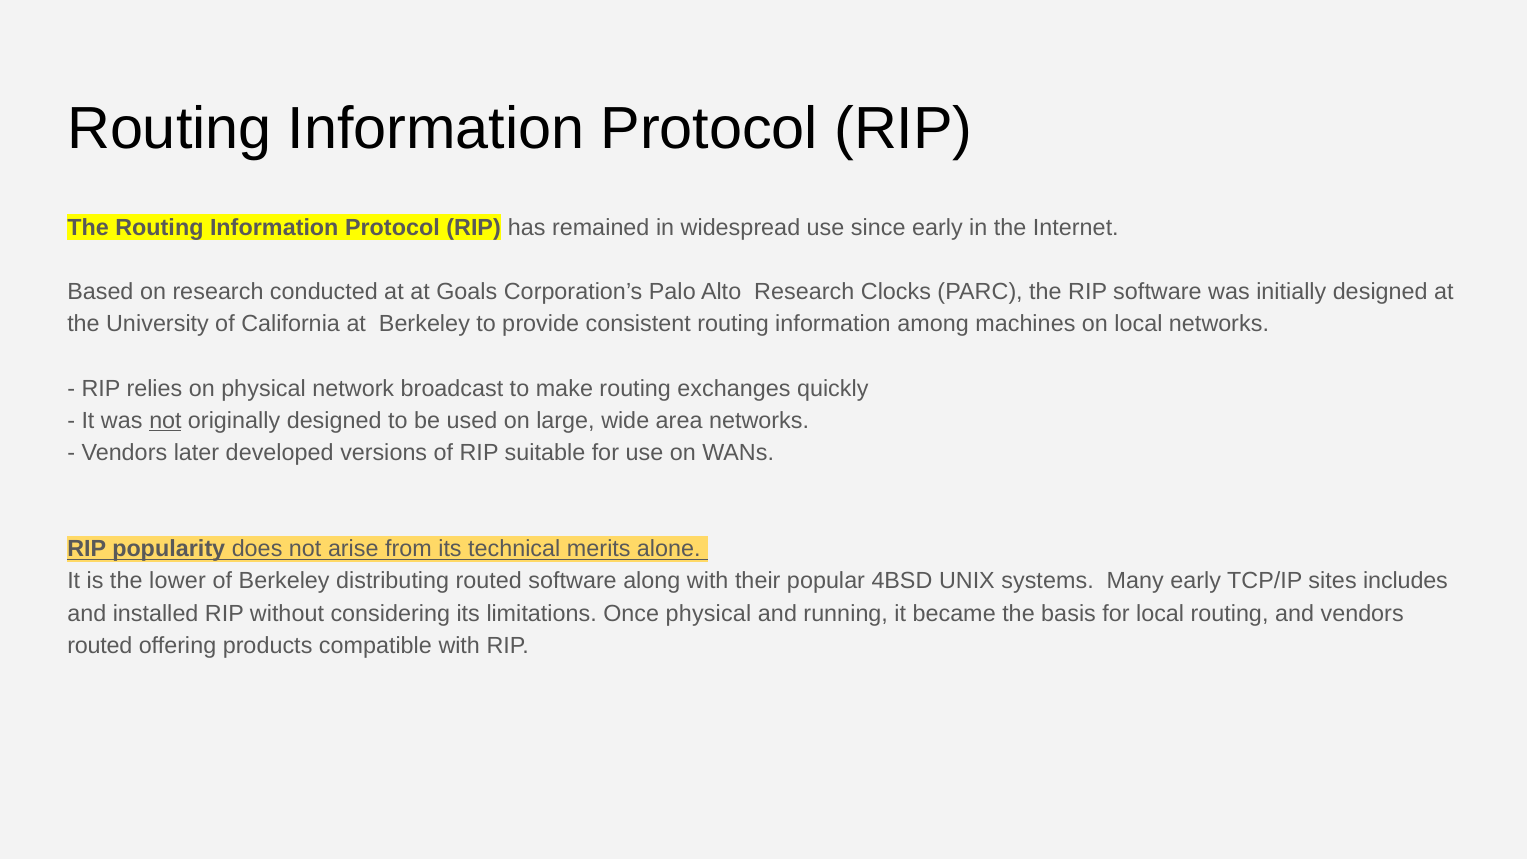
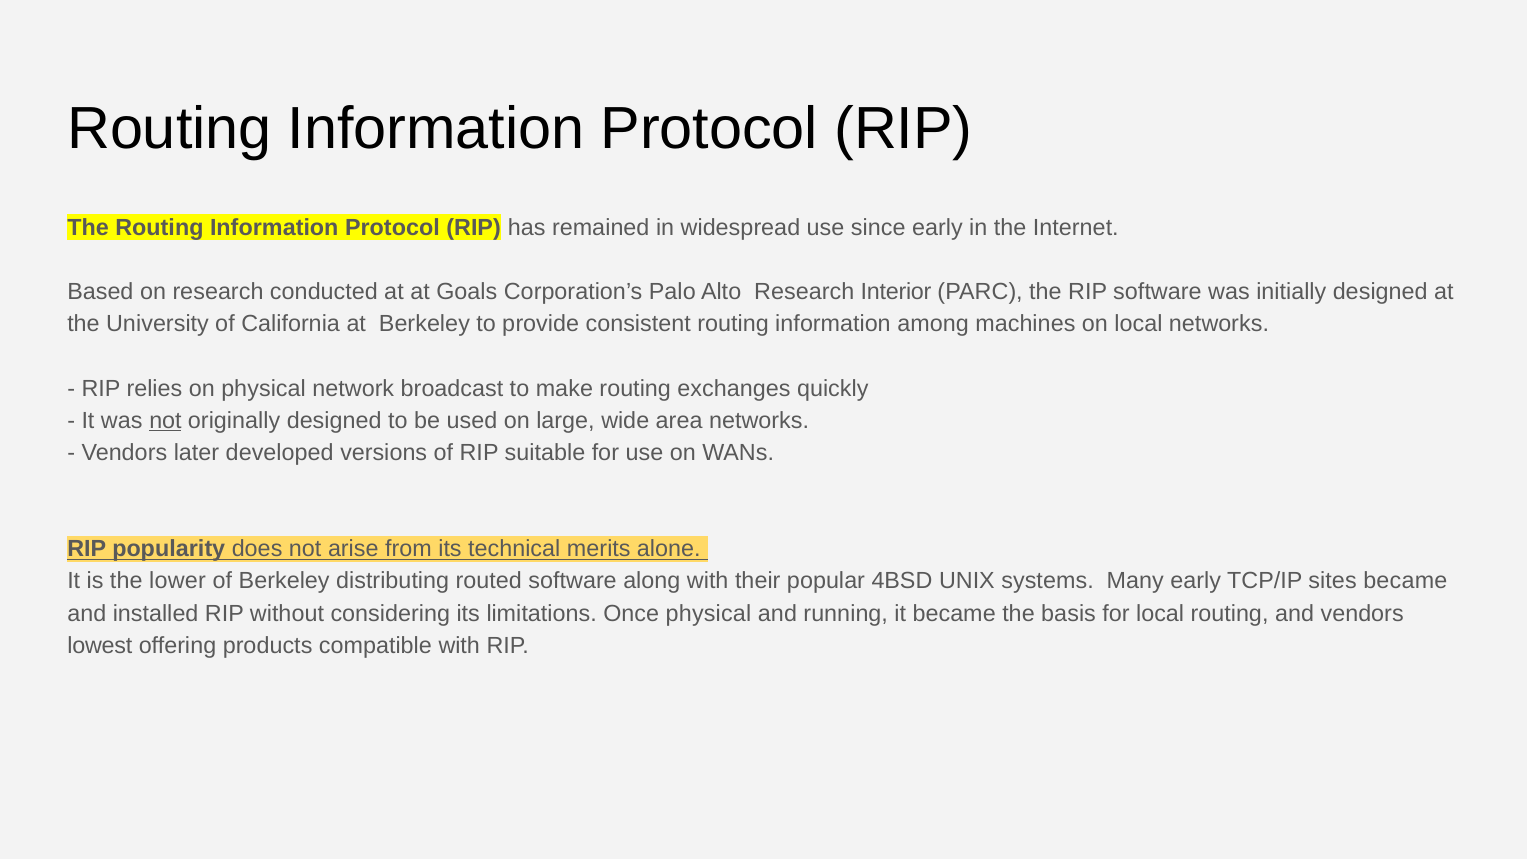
Clocks: Clocks -> Interior
sites includes: includes -> became
routed at (100, 646): routed -> lowest
